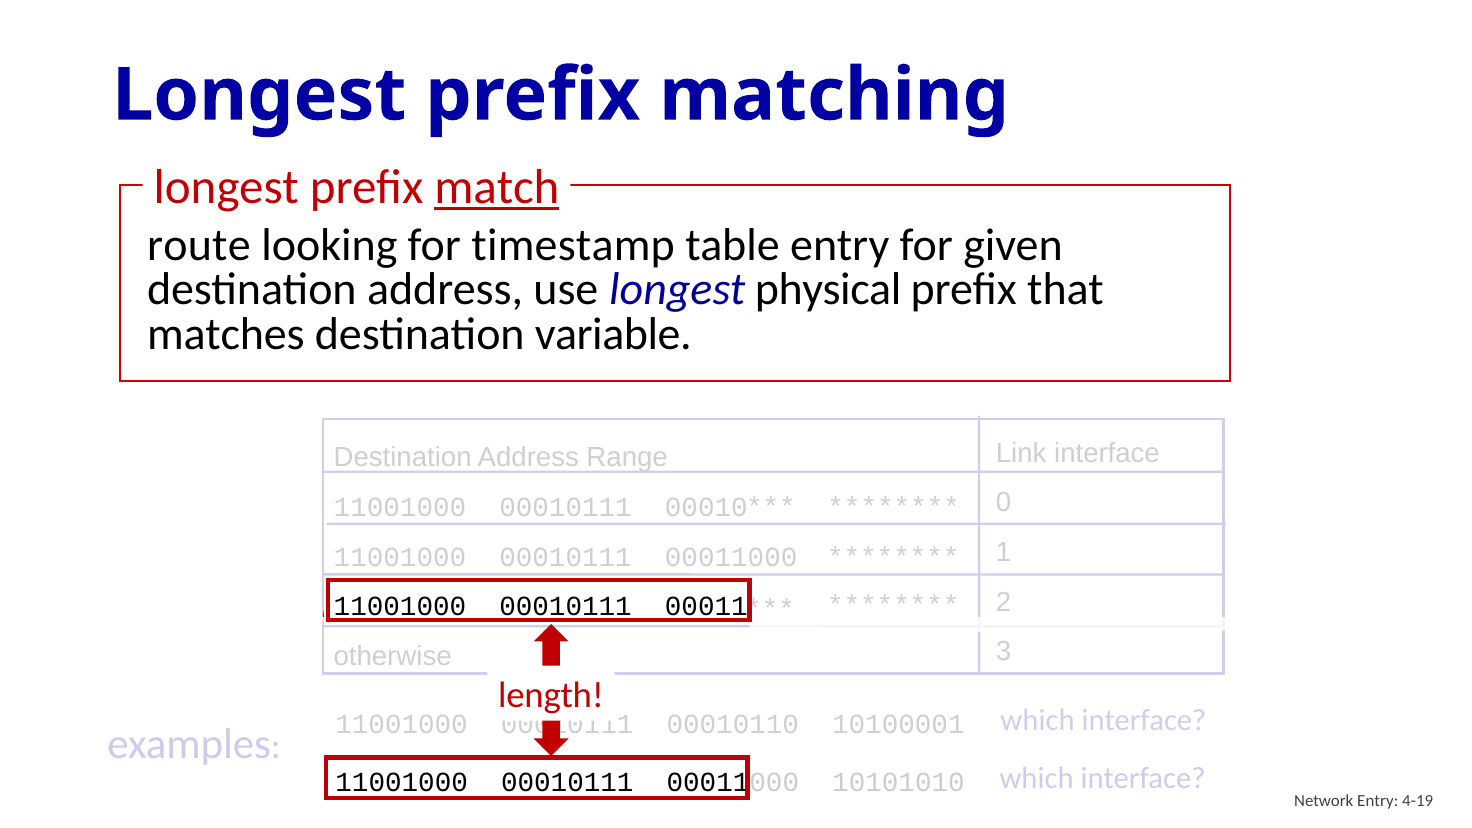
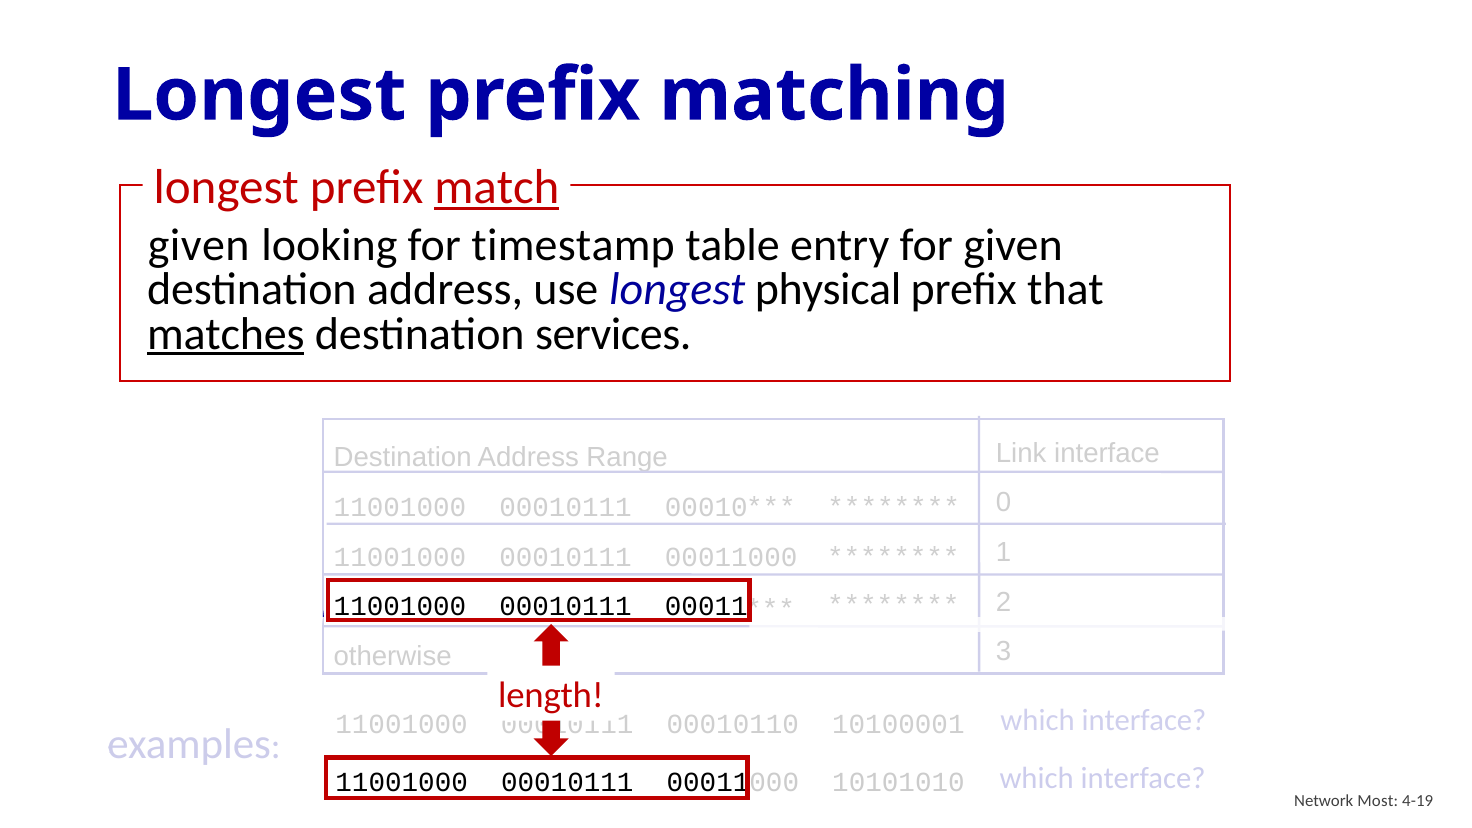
route at (199, 246): route -> given
matches underline: none -> present
variable: variable -> services
Network Entry: Entry -> Most
